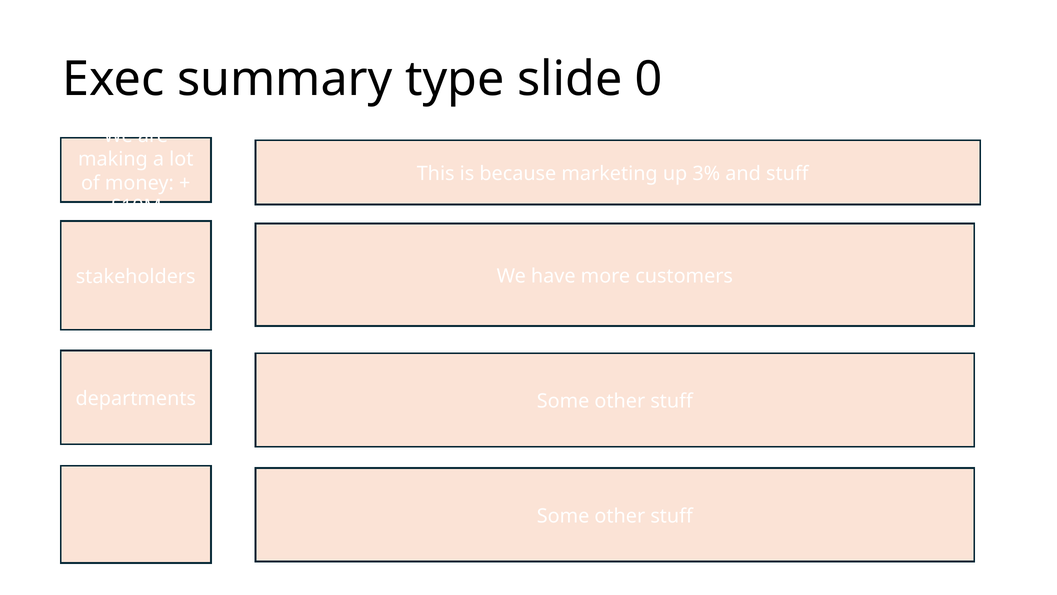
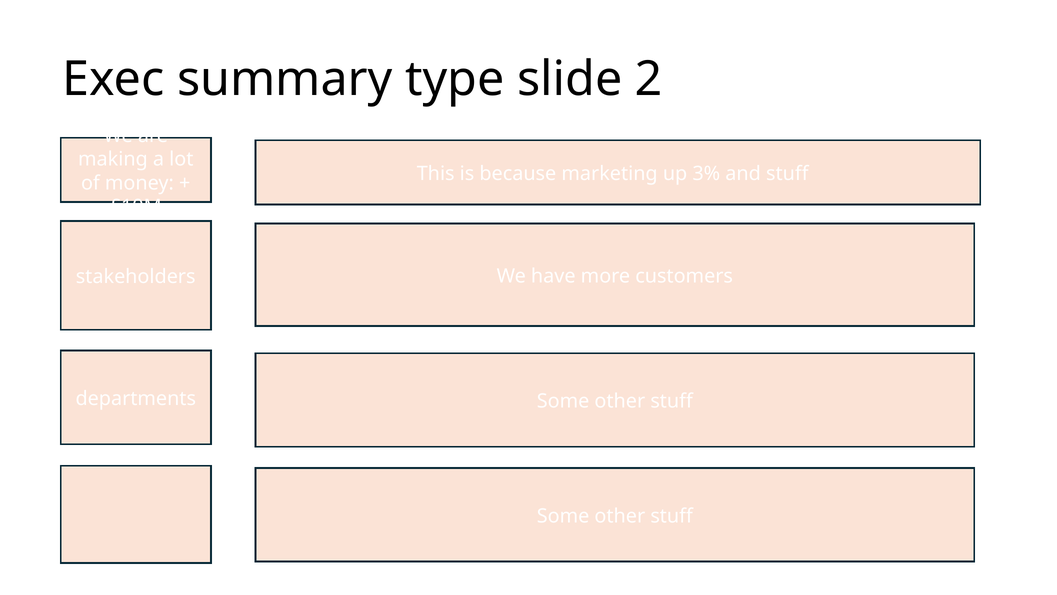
0: 0 -> 2
